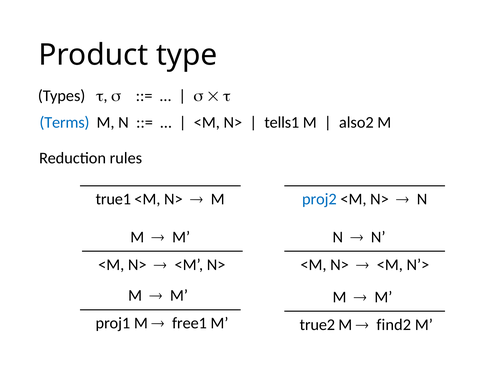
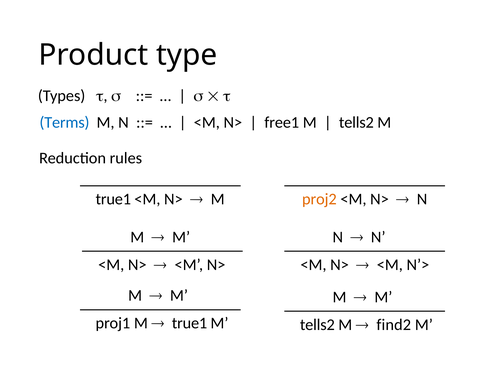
tells1: tells1 -> free1
also2 at (356, 123): also2 -> tells2
proj2 colour: blue -> orange
free1 at (189, 323): free1 -> true1
true2 at (317, 324): true2 -> tells2
